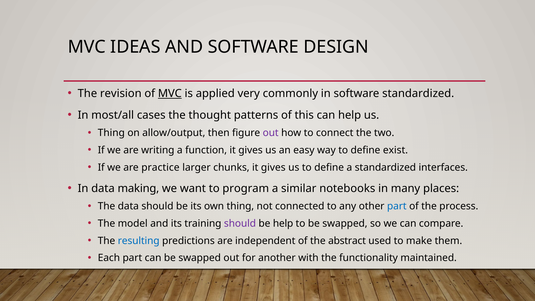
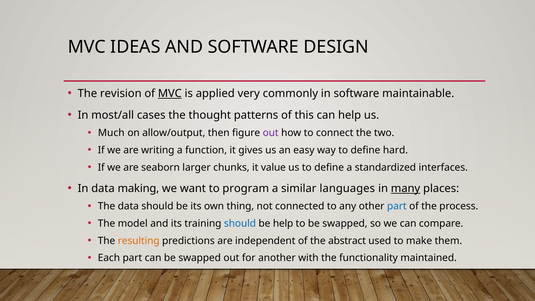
software standardized: standardized -> maintainable
Thing at (111, 133): Thing -> Much
exist: exist -> hard
practice: practice -> seaborn
chunks it gives: gives -> value
notebooks: notebooks -> languages
many underline: none -> present
should at (240, 223) colour: purple -> blue
resulting colour: blue -> orange
